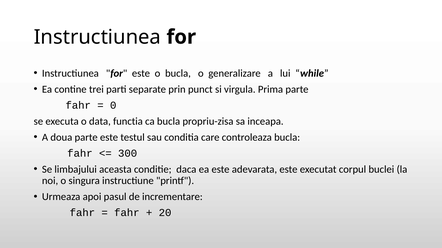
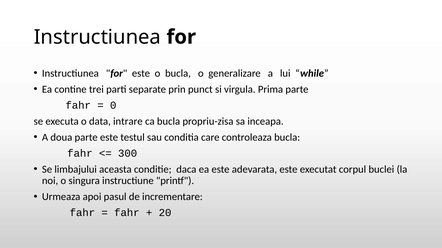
functia: functia -> intrare
